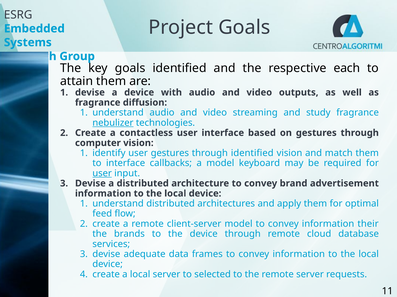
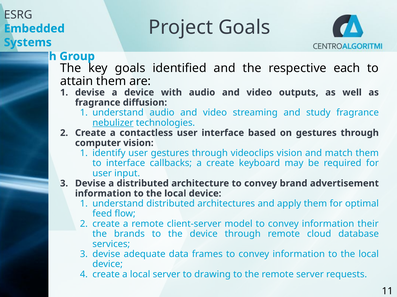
through identified: identified -> videoclips
a model: model -> create
user at (102, 174) underline: present -> none
selected: selected -> drawing
